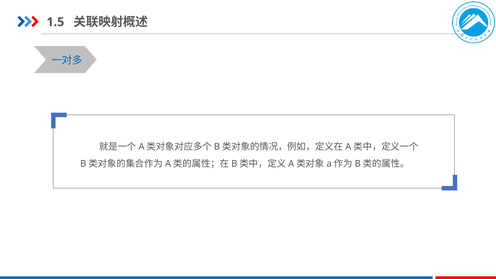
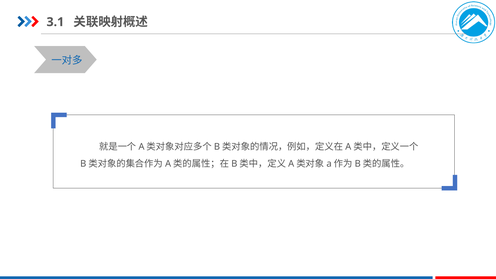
1.5: 1.5 -> 3.1
